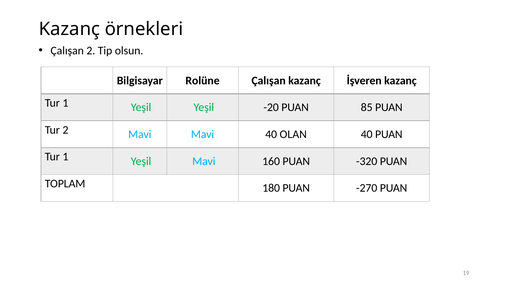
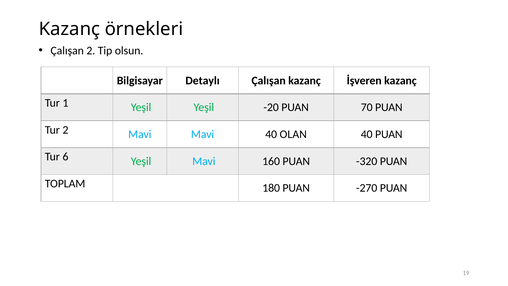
Rolüne: Rolüne -> Detaylı
85: 85 -> 70
1 at (65, 157): 1 -> 6
